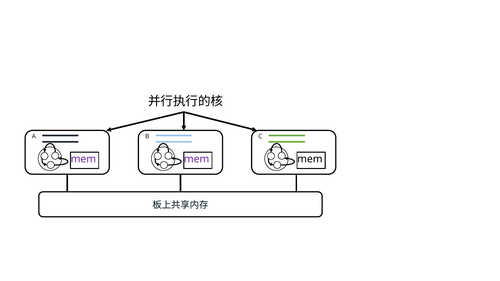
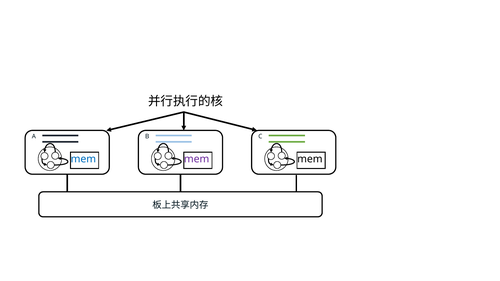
mem at (83, 159) colour: purple -> blue
